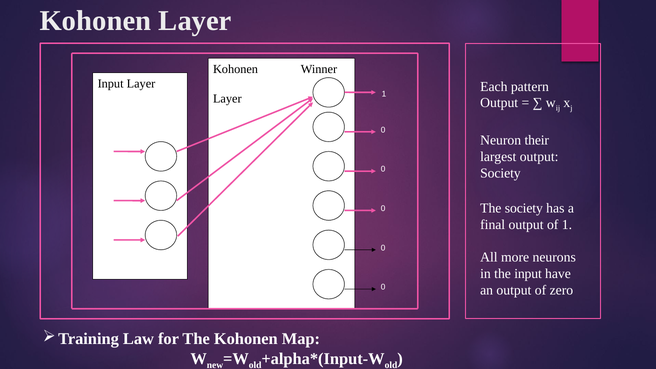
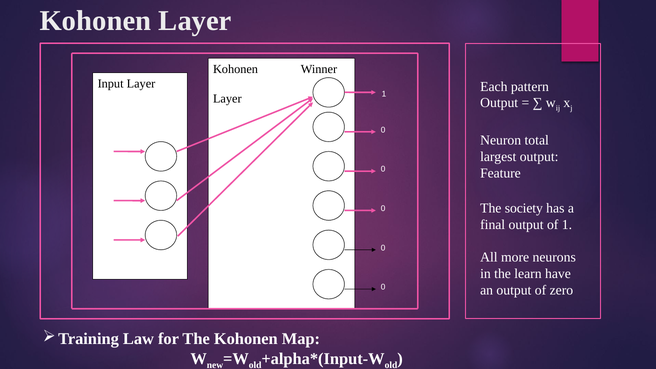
their: their -> total
Society at (500, 173): Society -> Feature
the input: input -> learn
